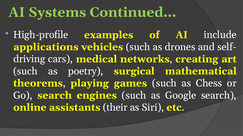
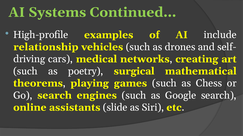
applications: applications -> relationship
their: their -> slide
